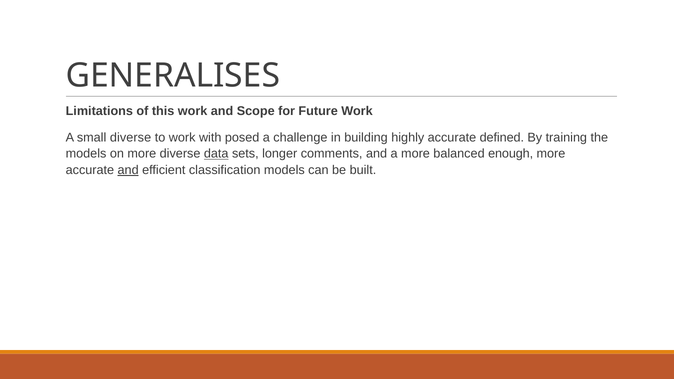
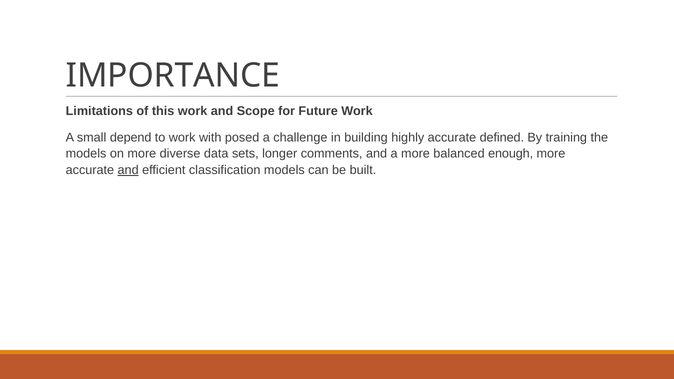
GENERALISES: GENERALISES -> IMPORTANCE
small diverse: diverse -> depend
data underline: present -> none
